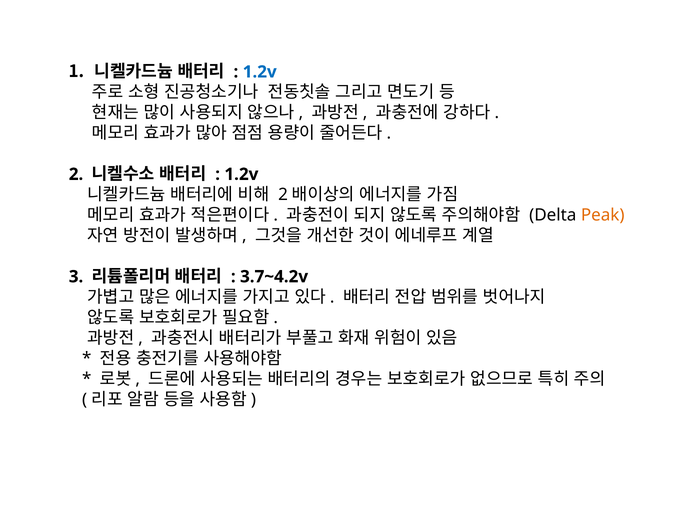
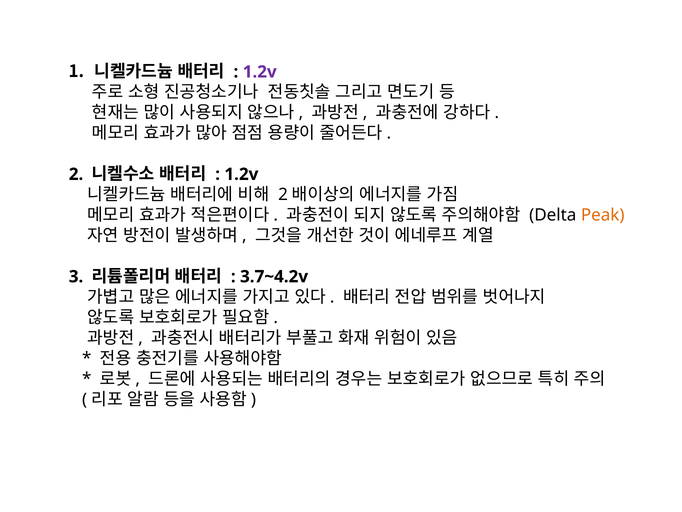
1.2v at (260, 72) colour: blue -> purple
